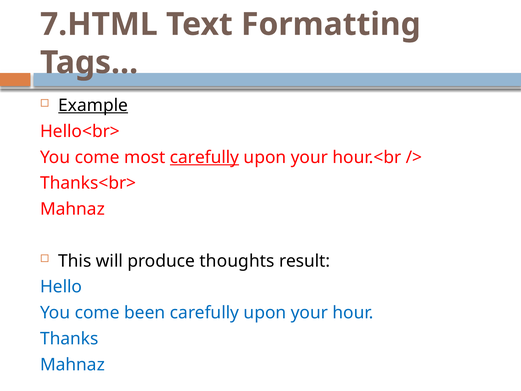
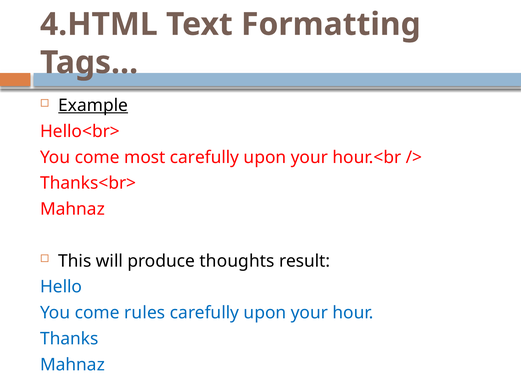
7.HTML: 7.HTML -> 4.HTML
carefully at (205, 157) underline: present -> none
been: been -> rules
